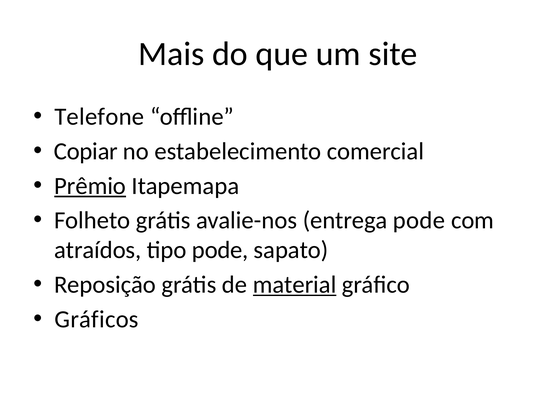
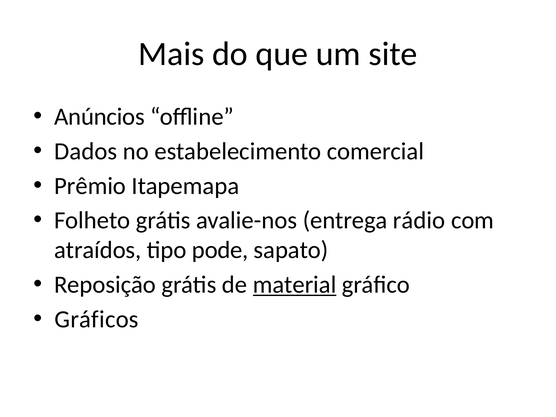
Telefone: Telefone -> Anúncios
Copiar: Copiar -> Dados
Prêmio underline: present -> none
entrega pode: pode -> rádio
